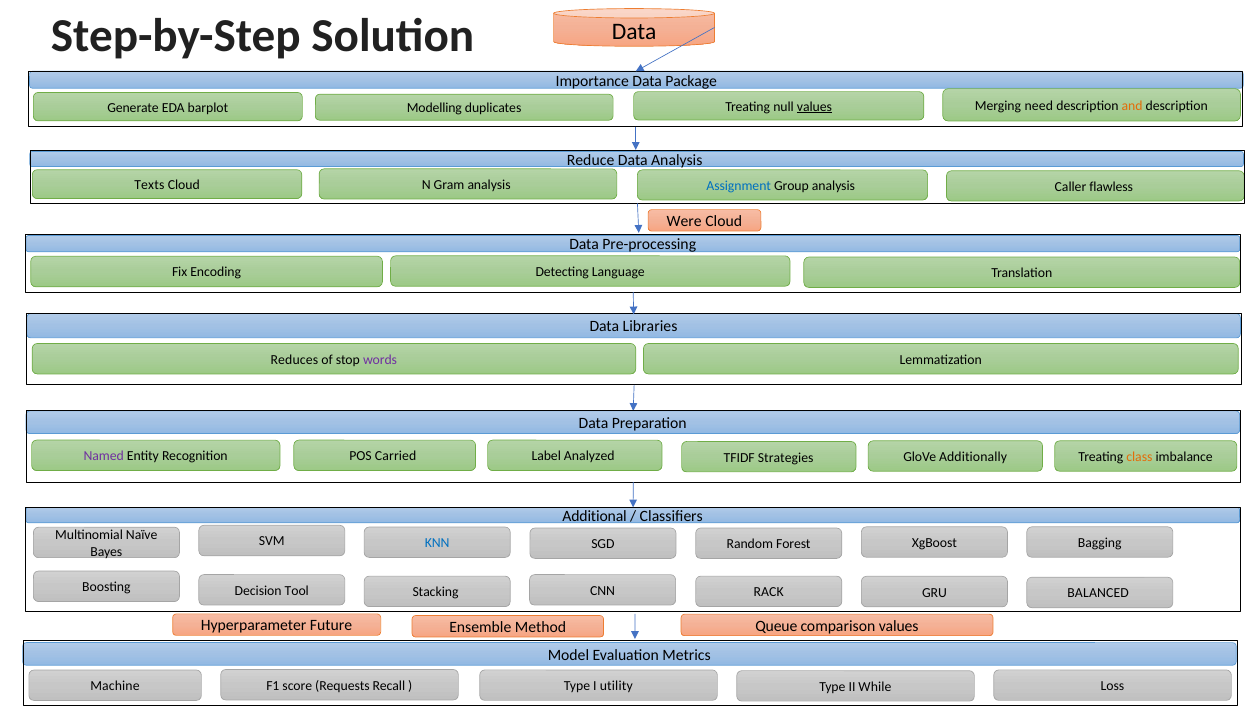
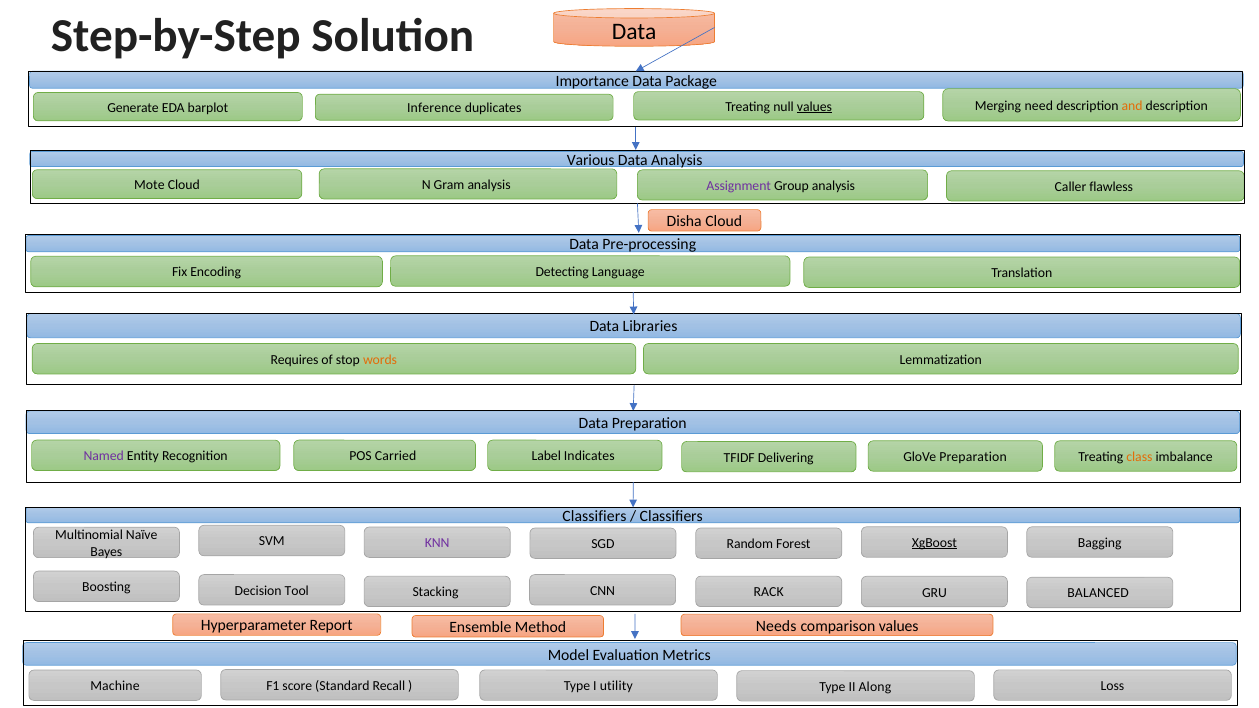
Modelling: Modelling -> Inference
Reduce: Reduce -> Various
Texts: Texts -> Mote
Assignment colour: blue -> purple
Were: Were -> Disha
Reduces: Reduces -> Requires
words colour: purple -> orange
Analyzed: Analyzed -> Indicates
Strategies: Strategies -> Delivering
GloVe Additionally: Additionally -> Preparation
Additional at (595, 516): Additional -> Classifiers
KNN colour: blue -> purple
XgBoost underline: none -> present
Future: Future -> Report
Queue: Queue -> Needs
Requests: Requests -> Standard
While: While -> Along
